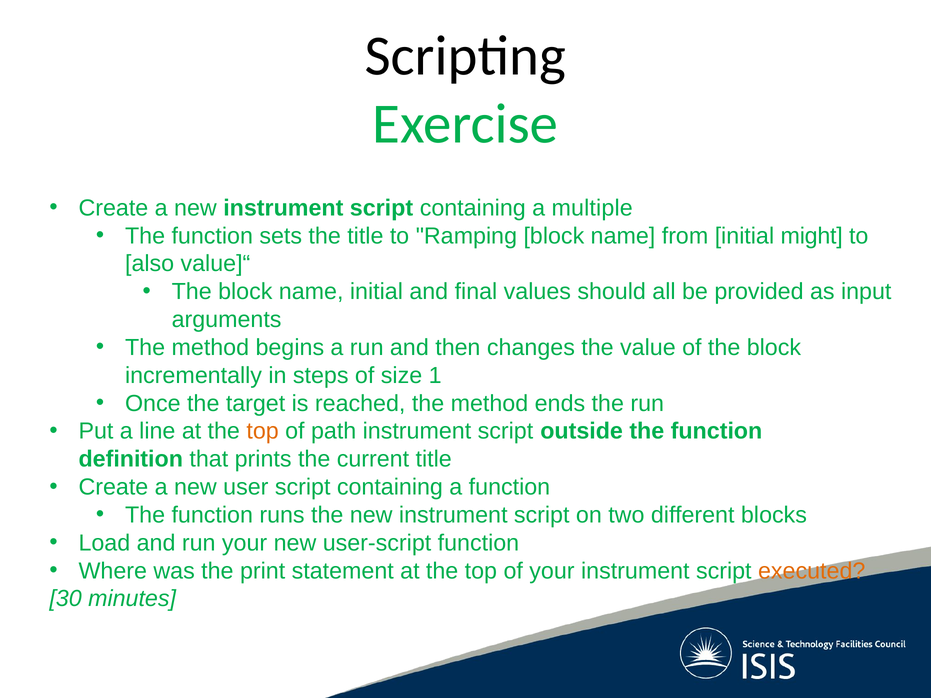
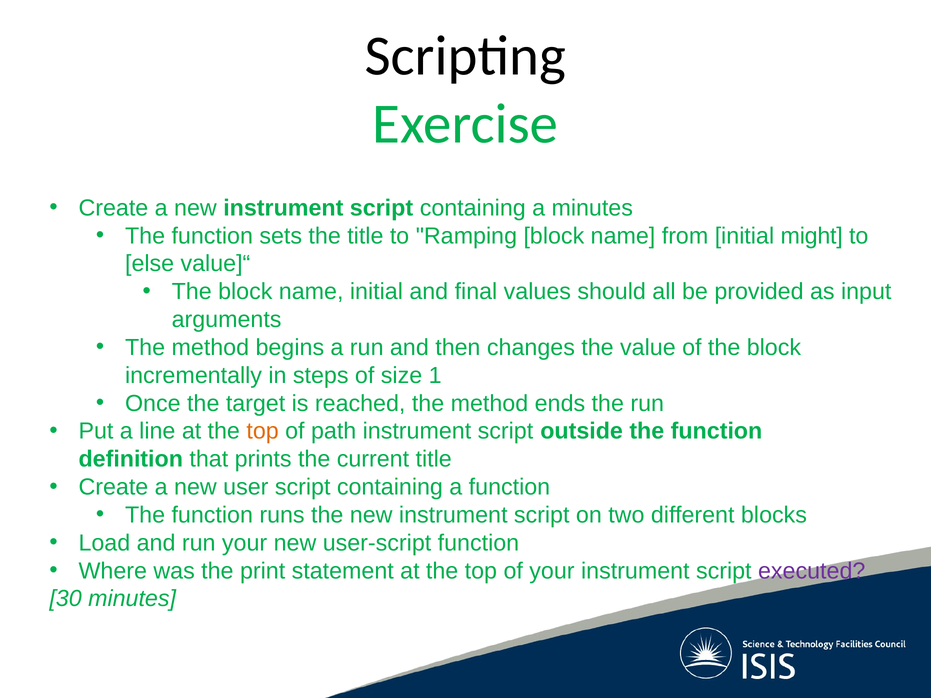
a multiple: multiple -> minutes
also: also -> else
executed colour: orange -> purple
